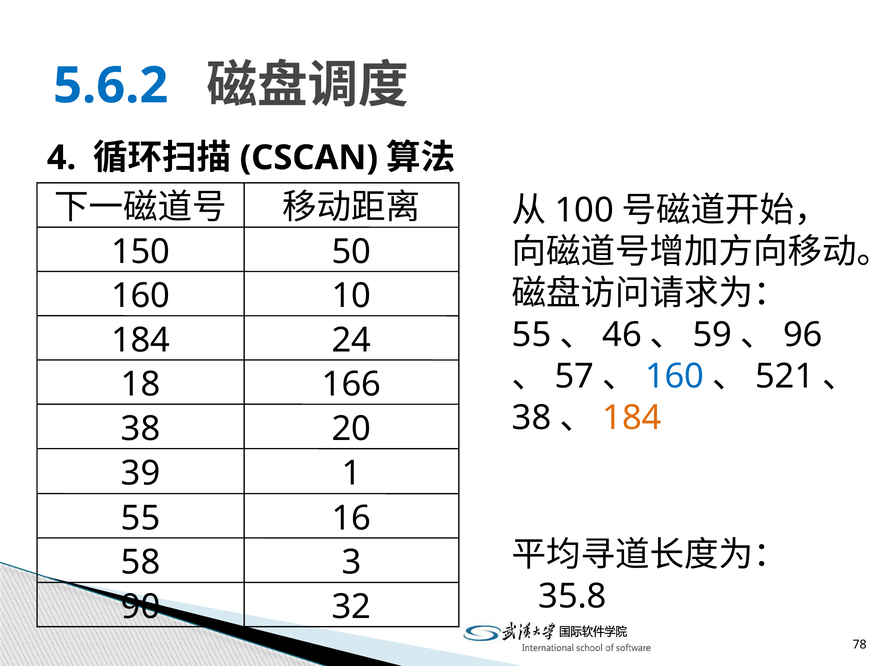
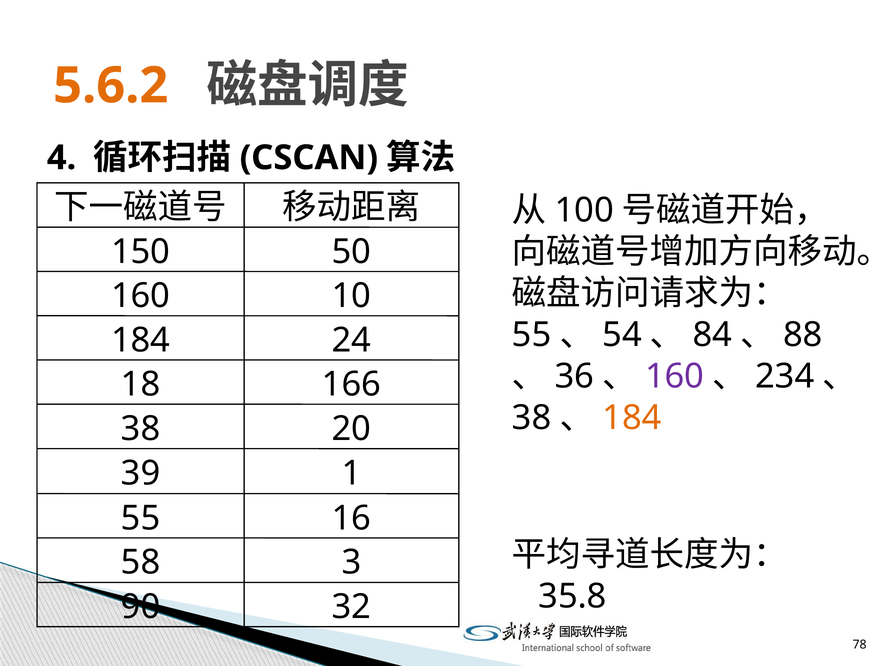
5.6.2 colour: blue -> orange
46: 46 -> 54
59: 59 -> 84
96: 96 -> 88
57: 57 -> 36
160 at (675, 376) colour: blue -> purple
521: 521 -> 234
